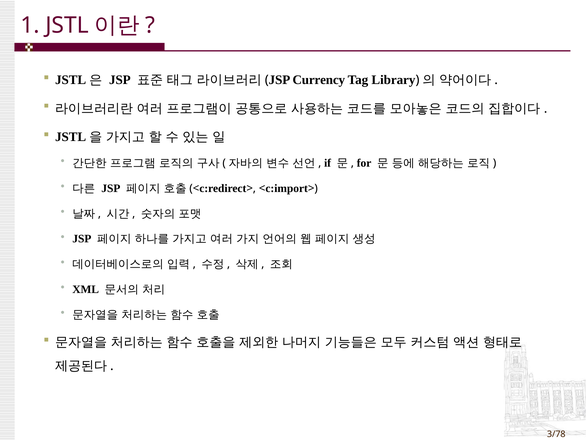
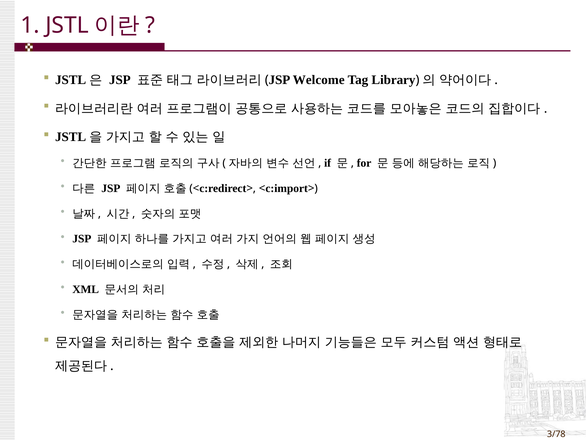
Currency: Currency -> Welcome
